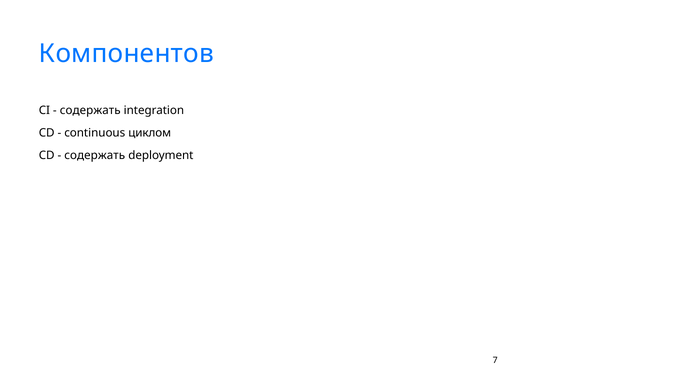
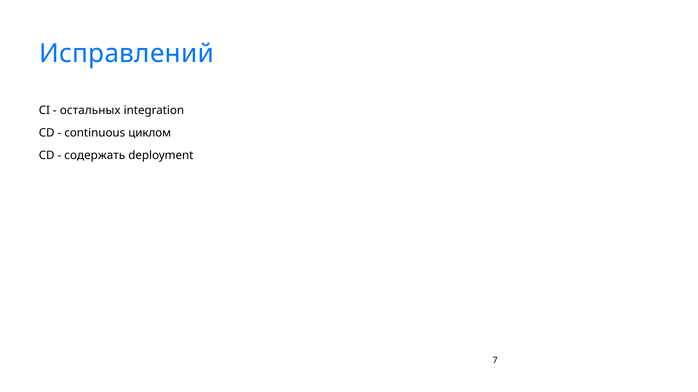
Компонентов: Компонентов -> Исправлений
содержать at (90, 111): содержать -> остальных
